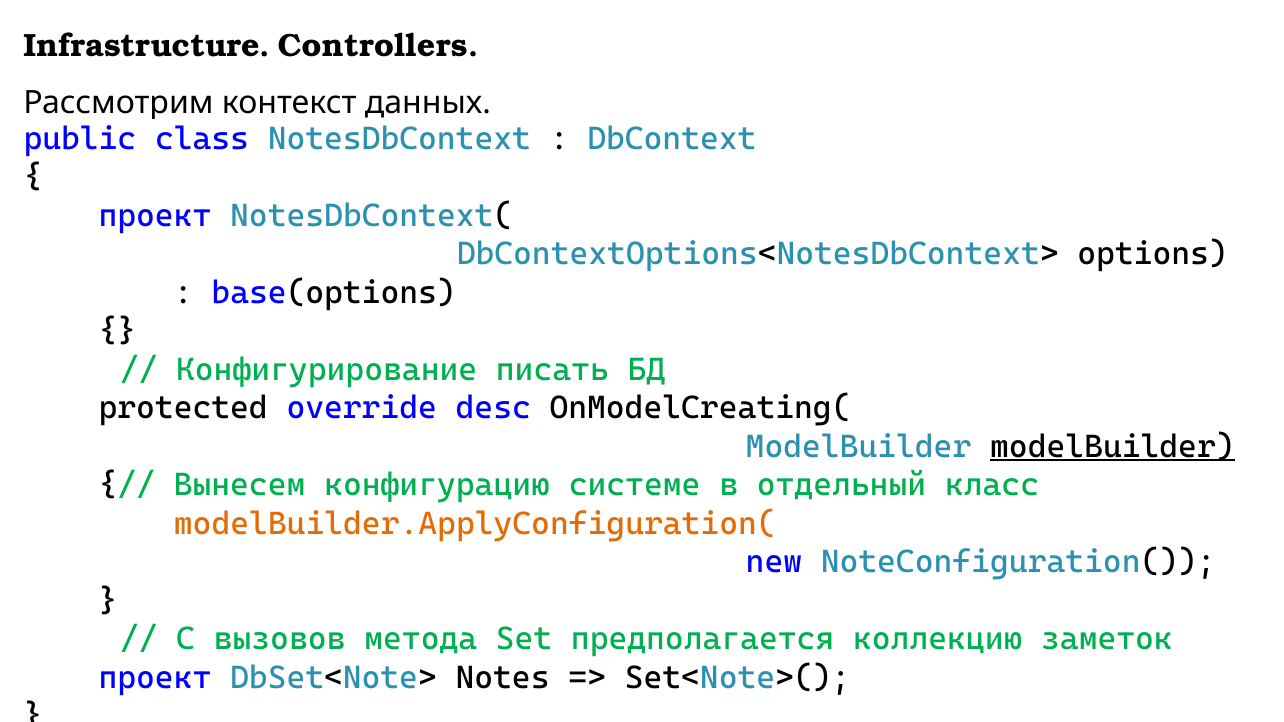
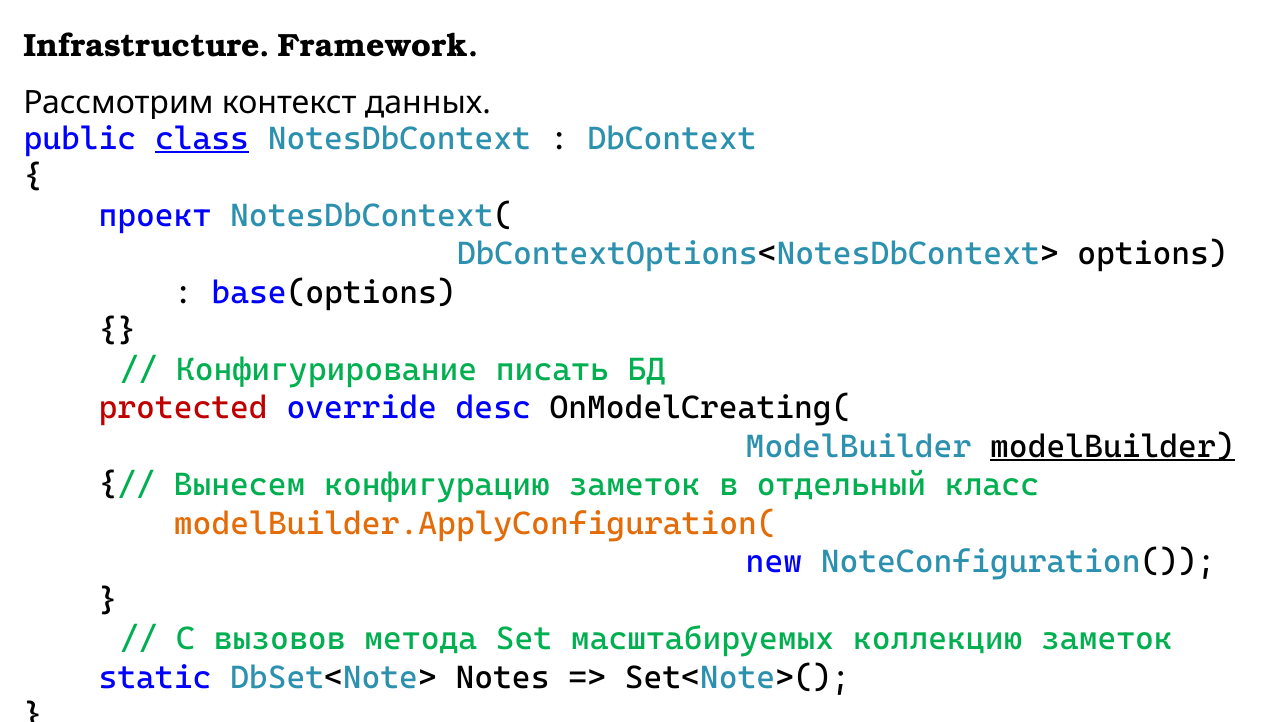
Controllers: Controllers -> Framework
class underline: none -> present
protected colour: black -> red
конфигурацию системе: системе -> заметок
предполагается: предполагается -> масштабируемых
проект at (155, 678): проект -> static
